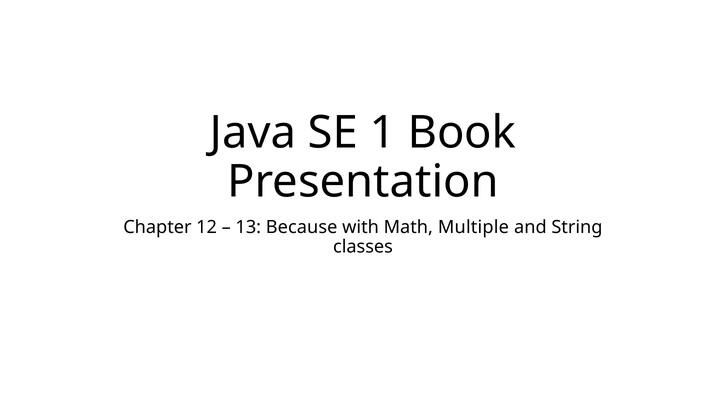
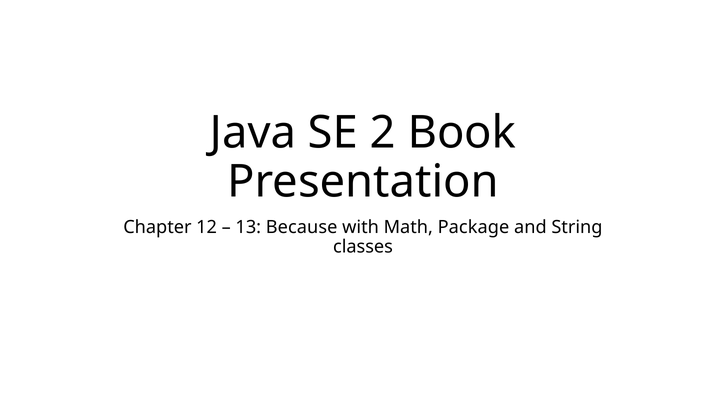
1: 1 -> 2
Multiple: Multiple -> Package
